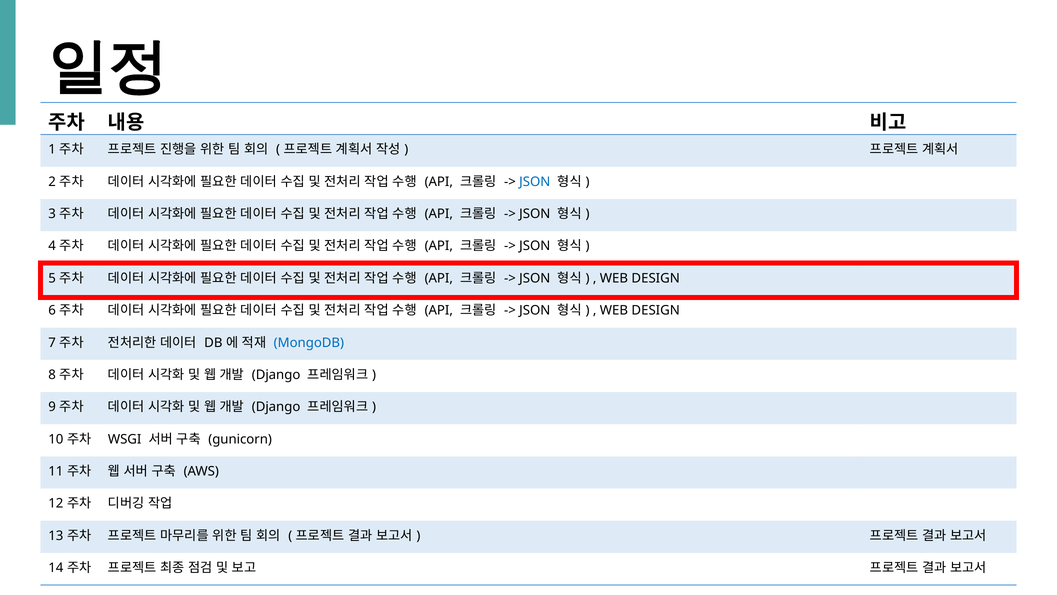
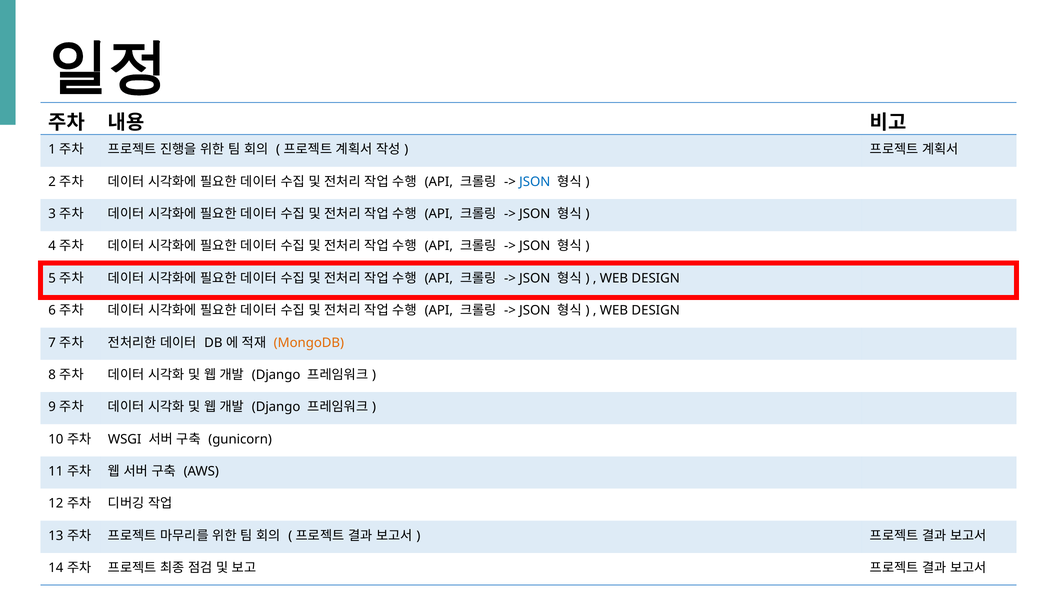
MongoDB colour: blue -> orange
